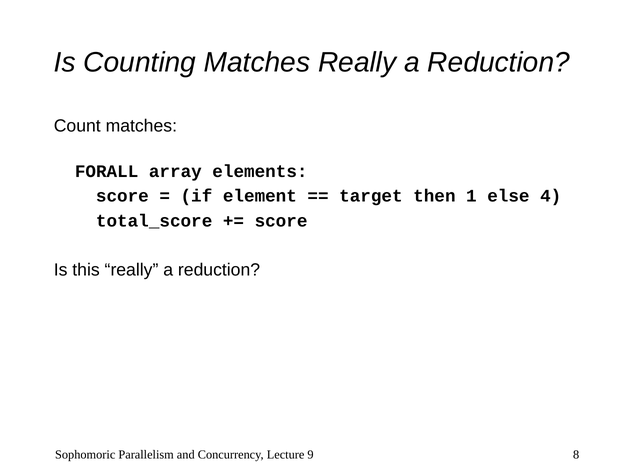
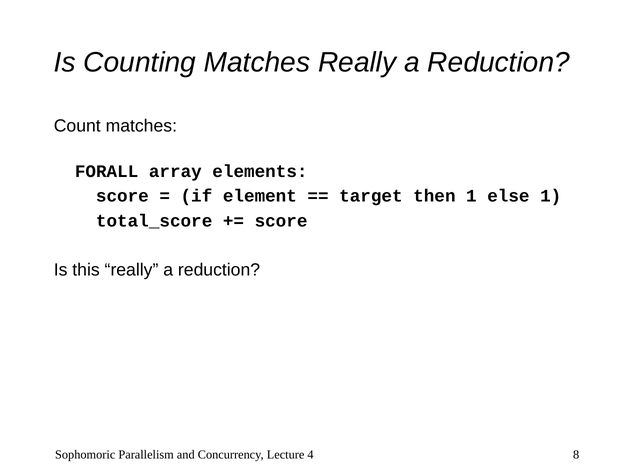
else 4: 4 -> 1
9: 9 -> 4
